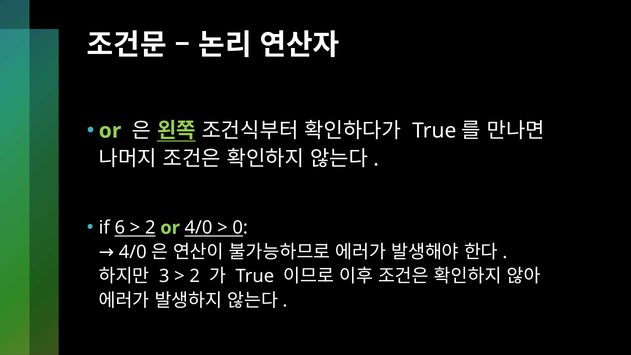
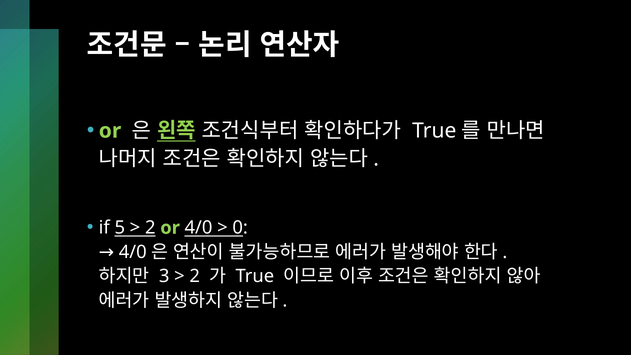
6: 6 -> 5
